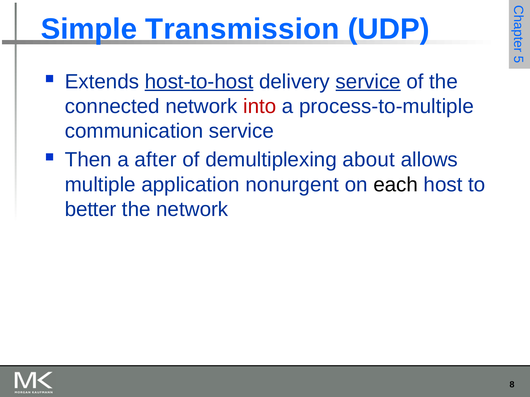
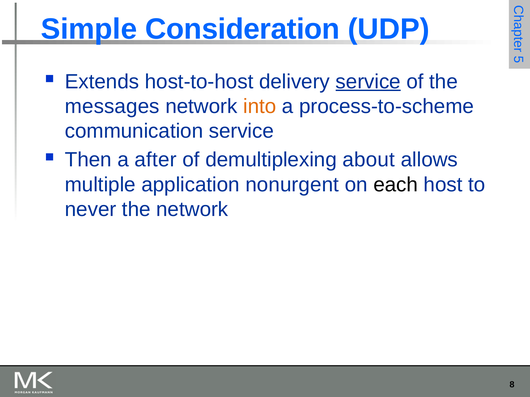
Transmission: Transmission -> Consideration
host-to-host underline: present -> none
connected: connected -> messages
into colour: red -> orange
process-to-multiple: process-to-multiple -> process-to-scheme
better: better -> never
